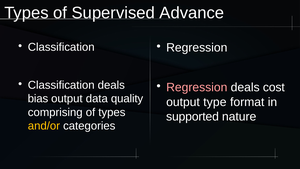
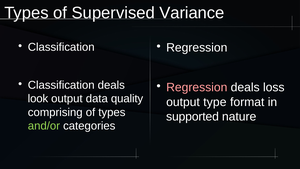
Advance: Advance -> Variance
cost: cost -> loss
bias: bias -> look
and/or colour: yellow -> light green
